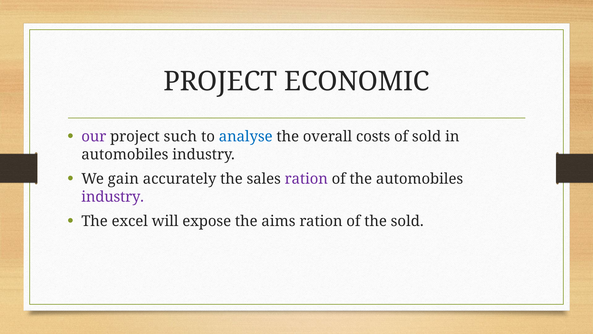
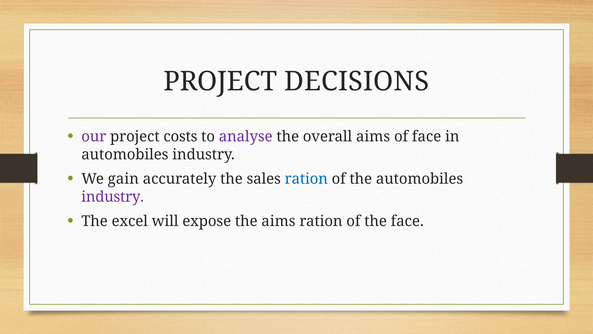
ECONOMIC: ECONOMIC -> DECISIONS
such: such -> costs
analyse colour: blue -> purple
overall costs: costs -> aims
of sold: sold -> face
ration at (306, 179) colour: purple -> blue
the sold: sold -> face
